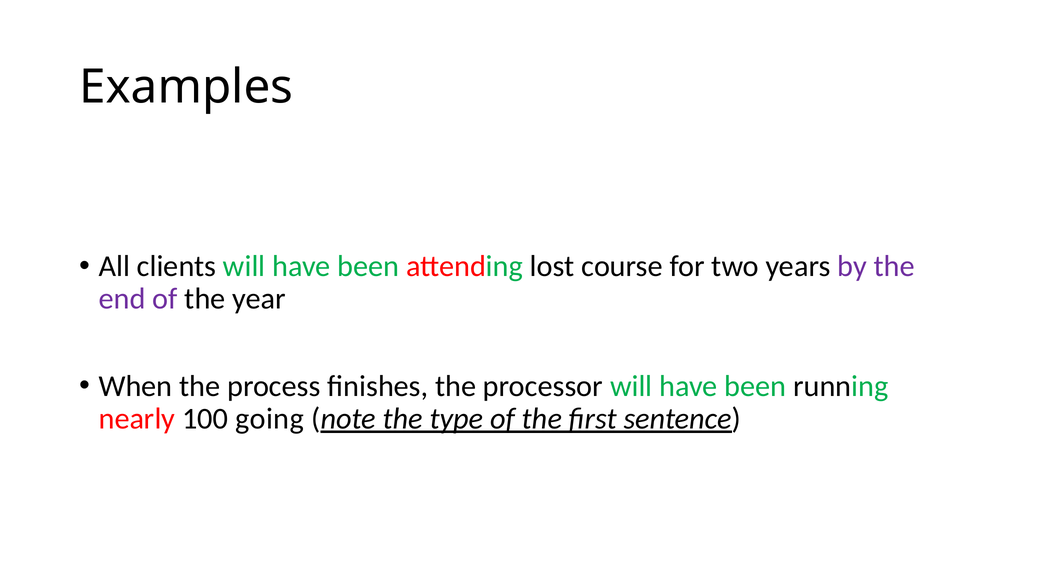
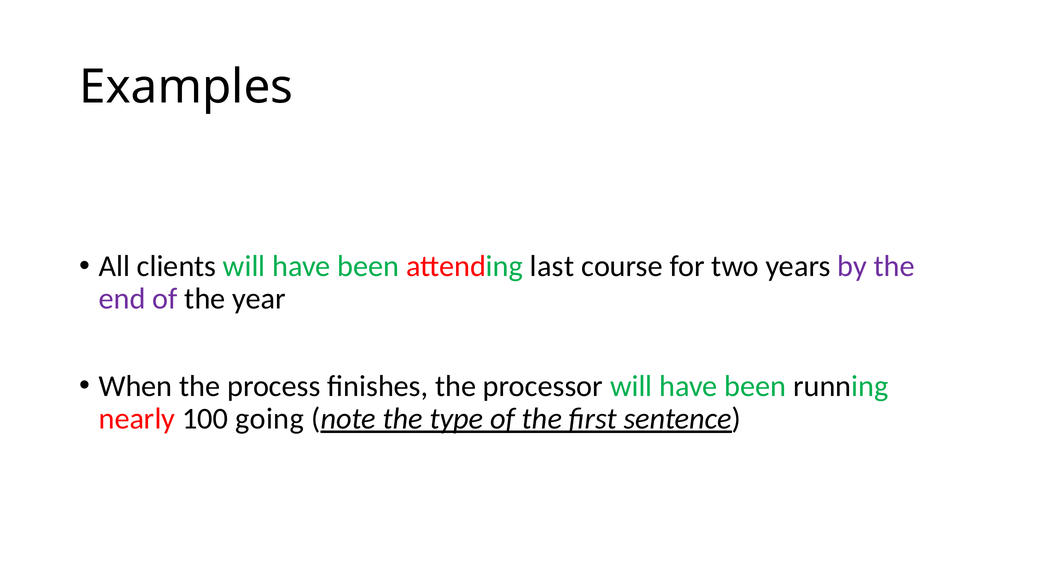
lost: lost -> last
